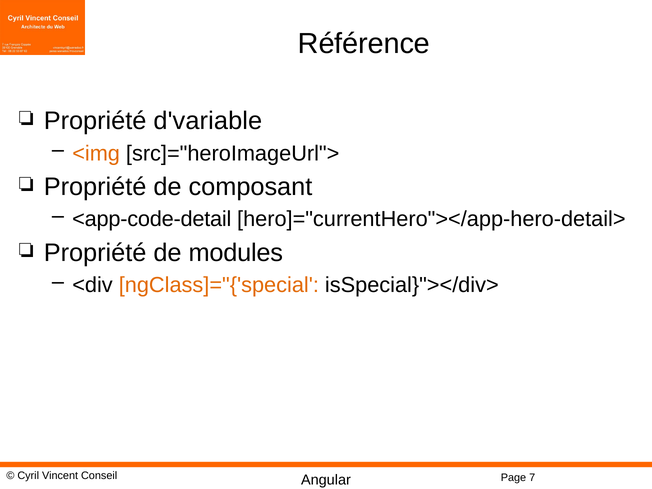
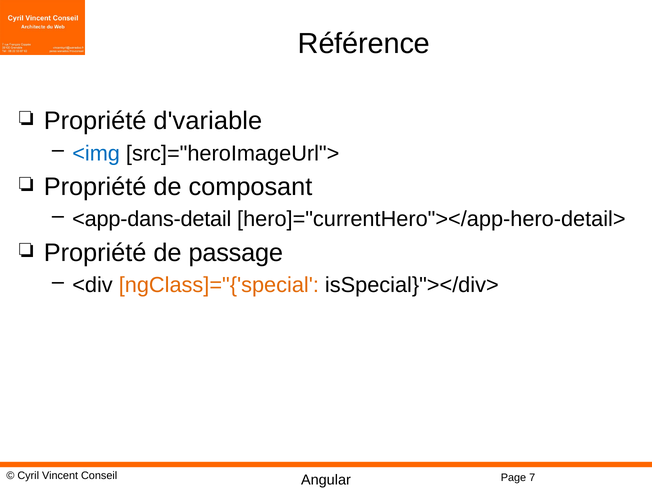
<img colour: orange -> blue
<app-code-detail: <app-code-detail -> <app-dans-detail
modules: modules -> passage
